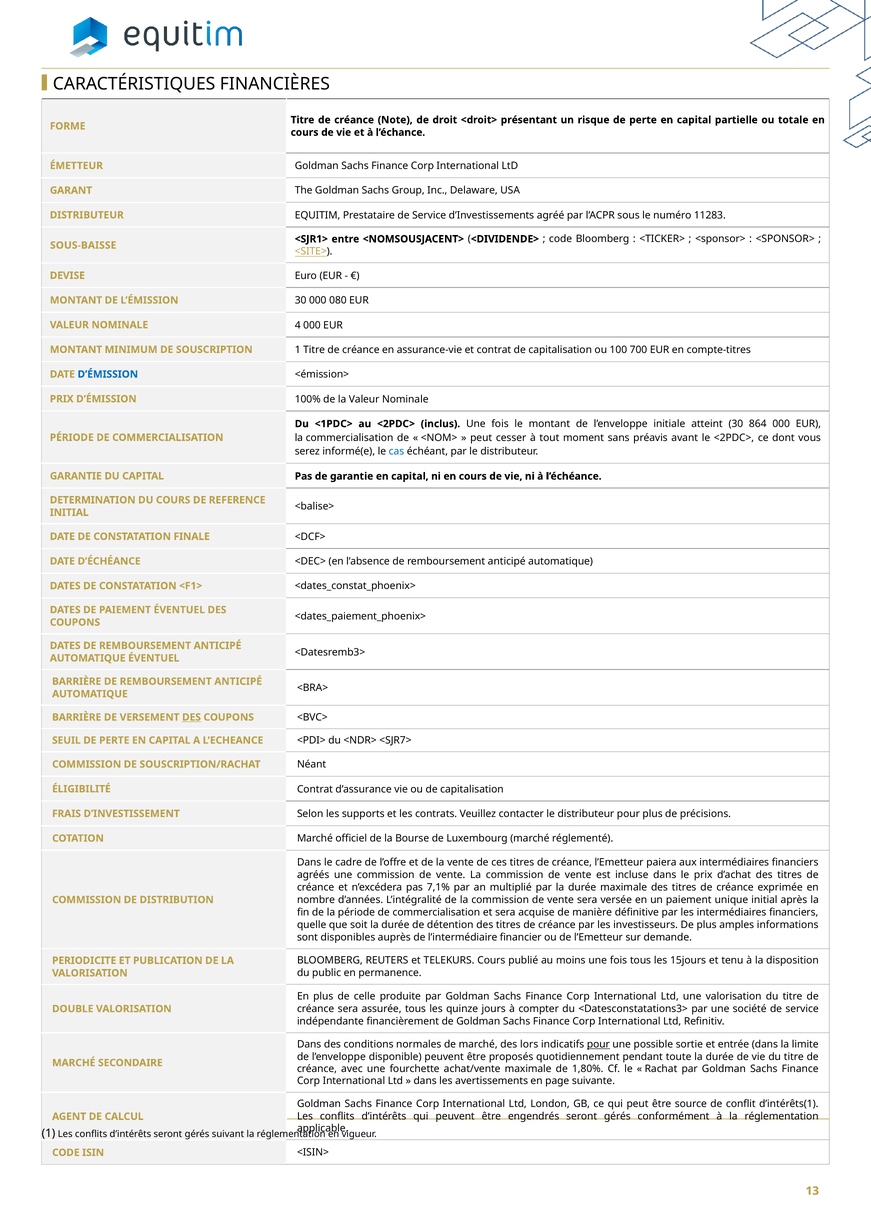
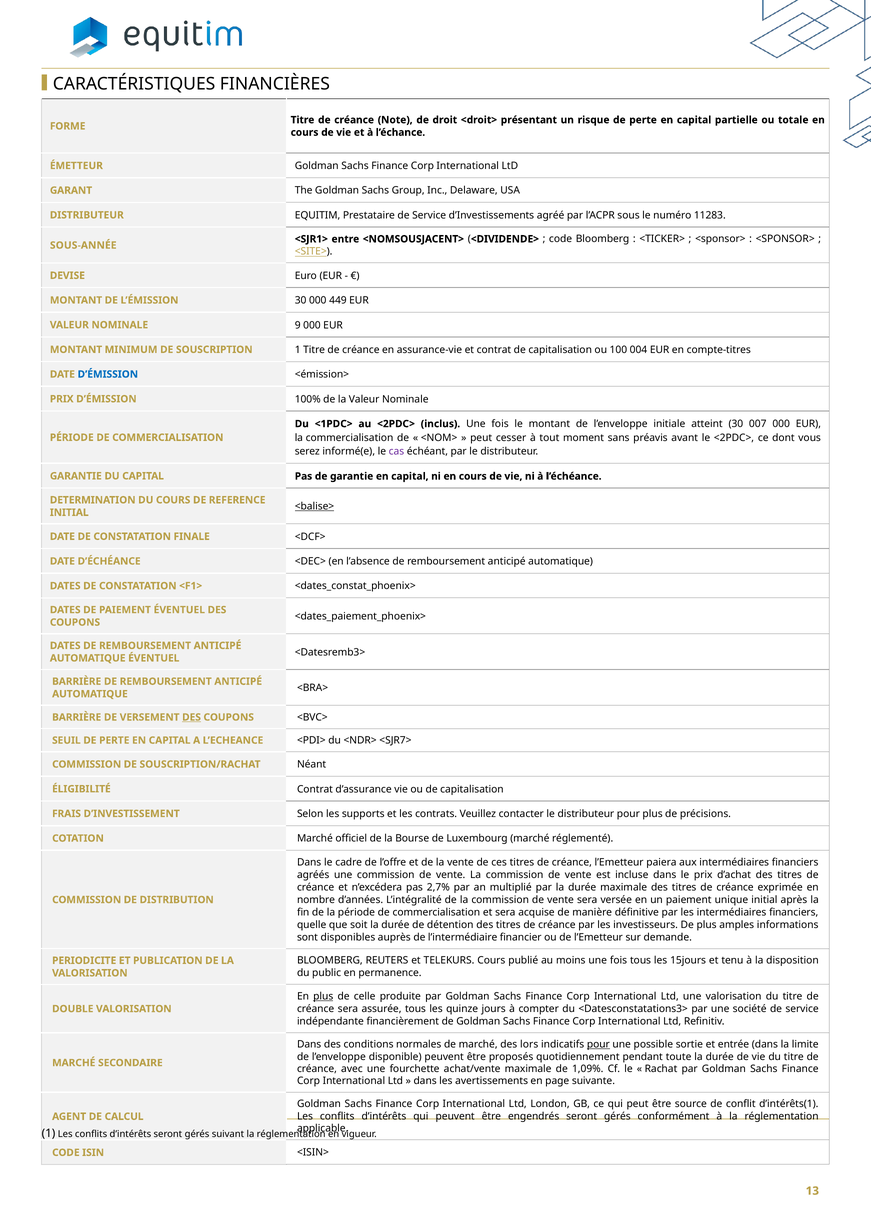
SOUS-BAISSE: SOUS-BAISSE -> SOUS-ANNÉE
080: 080 -> 449
4: 4 -> 9
700: 700 -> 004
864: 864 -> 007
cas colour: blue -> purple
<balise> underline: none -> present
7,1%: 7,1% -> 2,7%
plus at (323, 996) underline: none -> present
1,80%: 1,80% -> 1,09%
